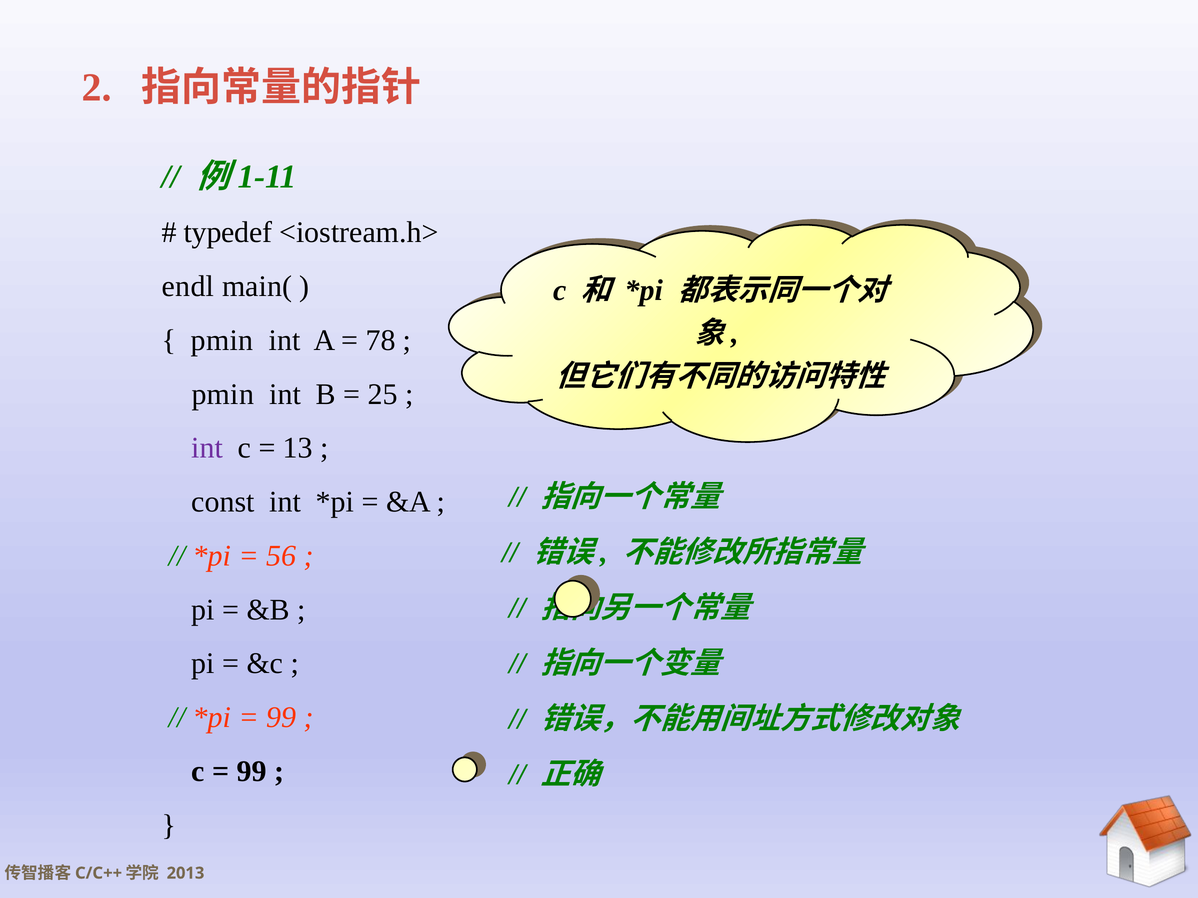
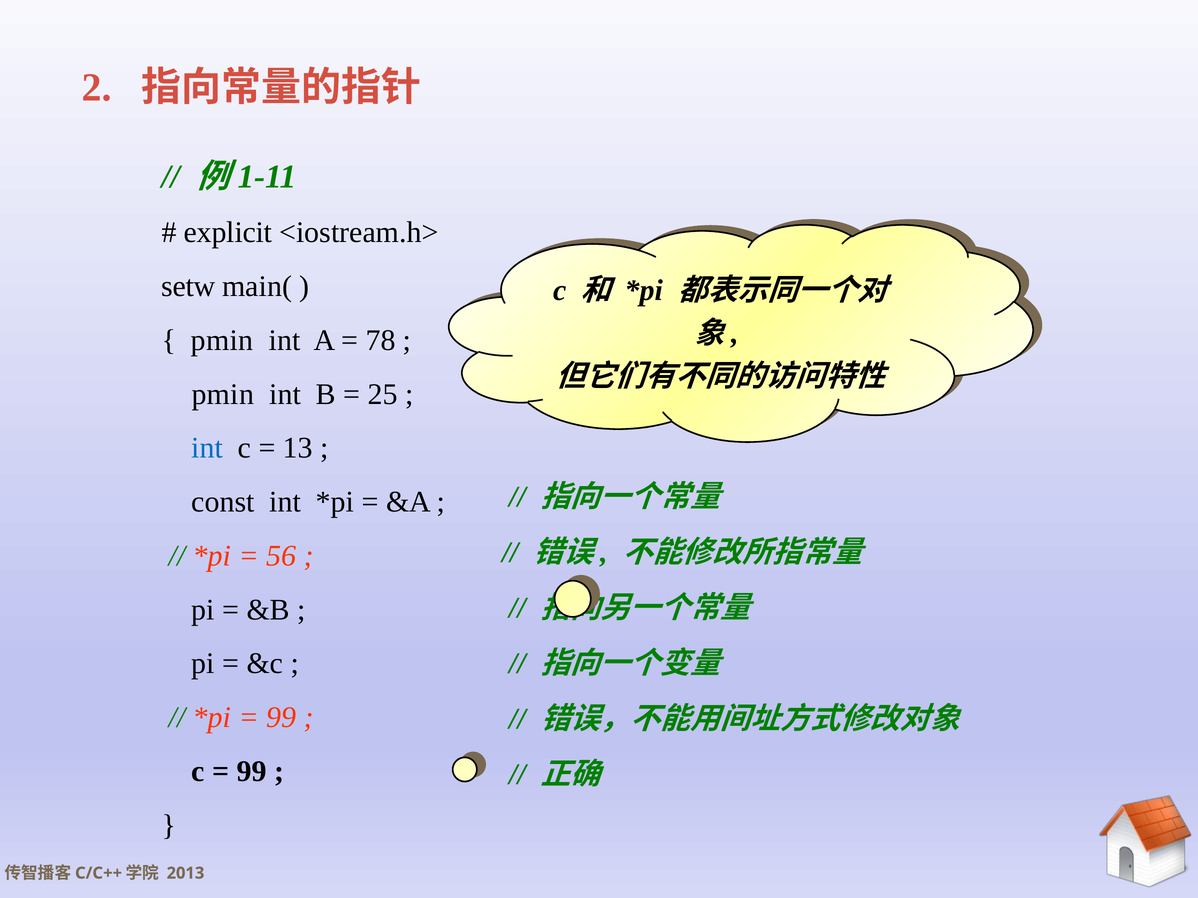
typedef: typedef -> explicit
endl: endl -> setw
int at (207, 448) colour: purple -> blue
